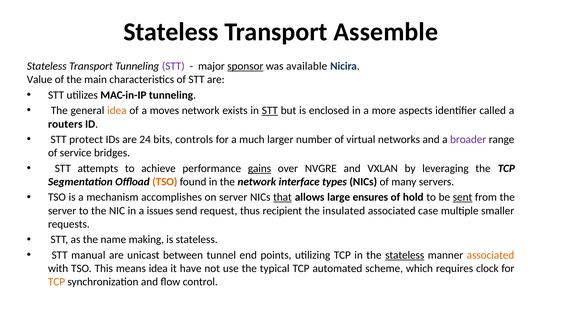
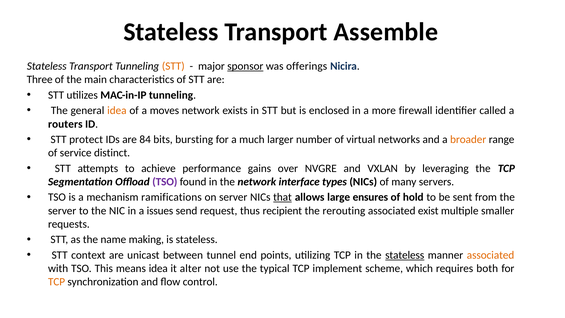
STT at (173, 66) colour: purple -> orange
available: available -> offerings
Value: Value -> Three
STT at (270, 110) underline: present -> none
aspects: aspects -> firewall
24: 24 -> 84
controls: controls -> bursting
broader colour: purple -> orange
bridges: bridges -> distinct
gains underline: present -> none
TSO at (165, 182) colour: orange -> purple
accomplishes: accomplishes -> ramifications
sent underline: present -> none
insulated: insulated -> rerouting
case: case -> exist
manual: manual -> context
have: have -> alter
automated: automated -> implement
clock: clock -> both
